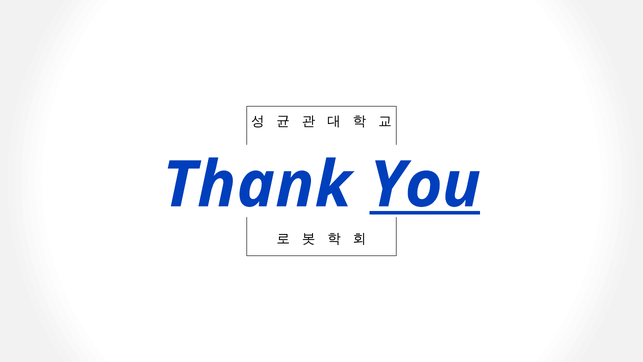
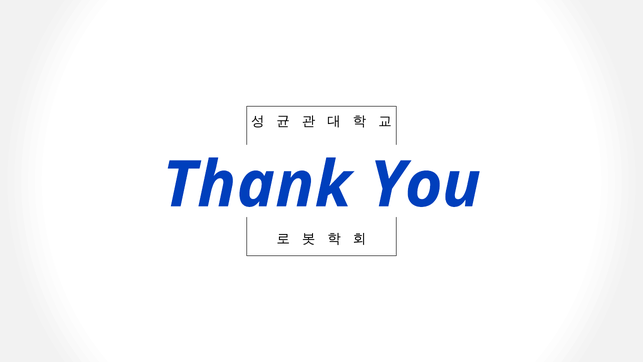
You underline: present -> none
